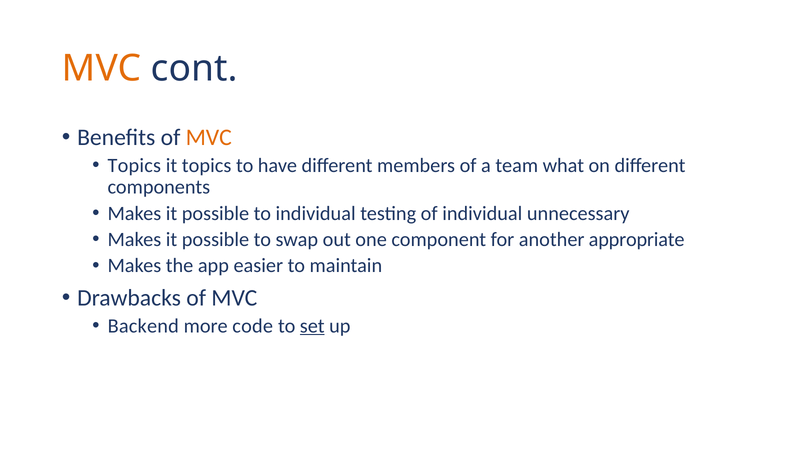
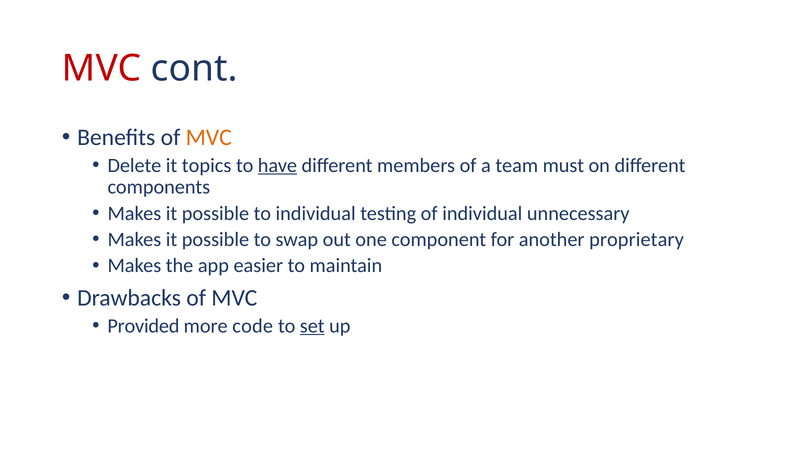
MVC at (102, 68) colour: orange -> red
Topics at (134, 165): Topics -> Delete
have underline: none -> present
what: what -> must
appropriate: appropriate -> proprietary
Backend: Backend -> Provided
